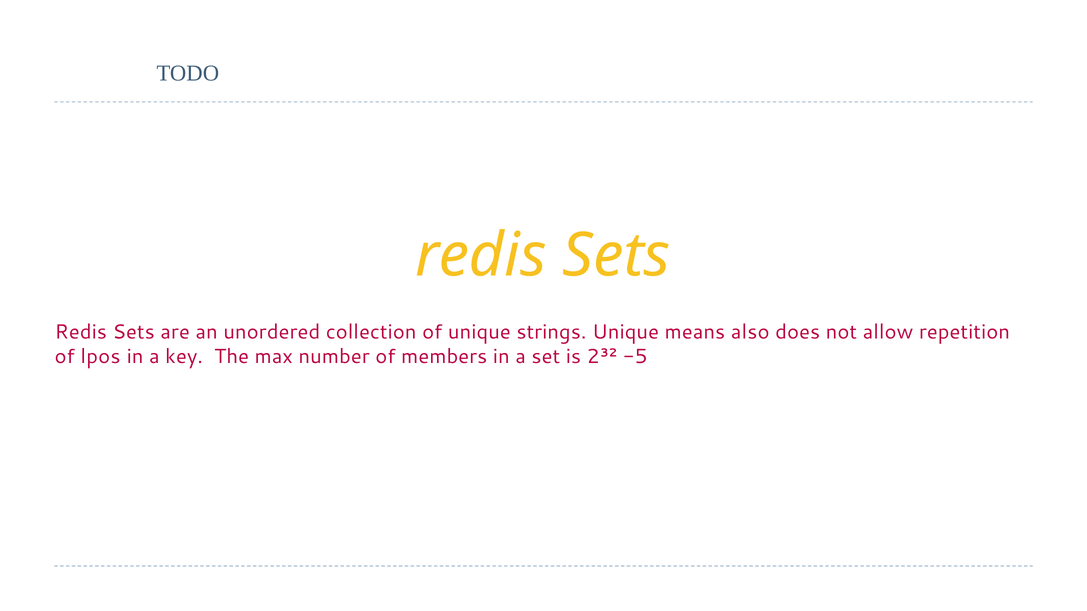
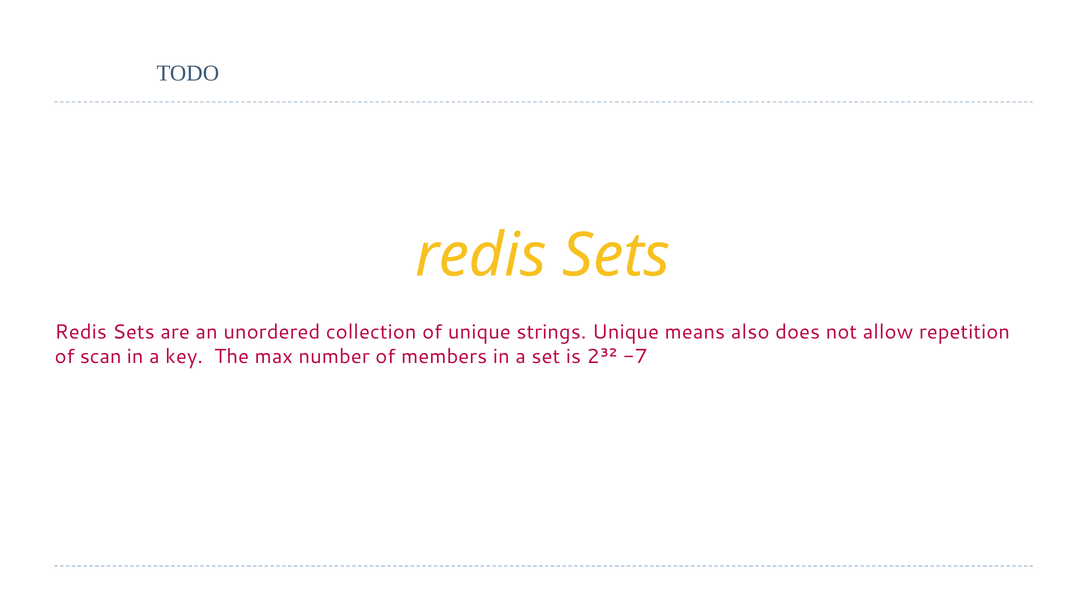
lpos: lpos -> scan
-5: -5 -> -7
